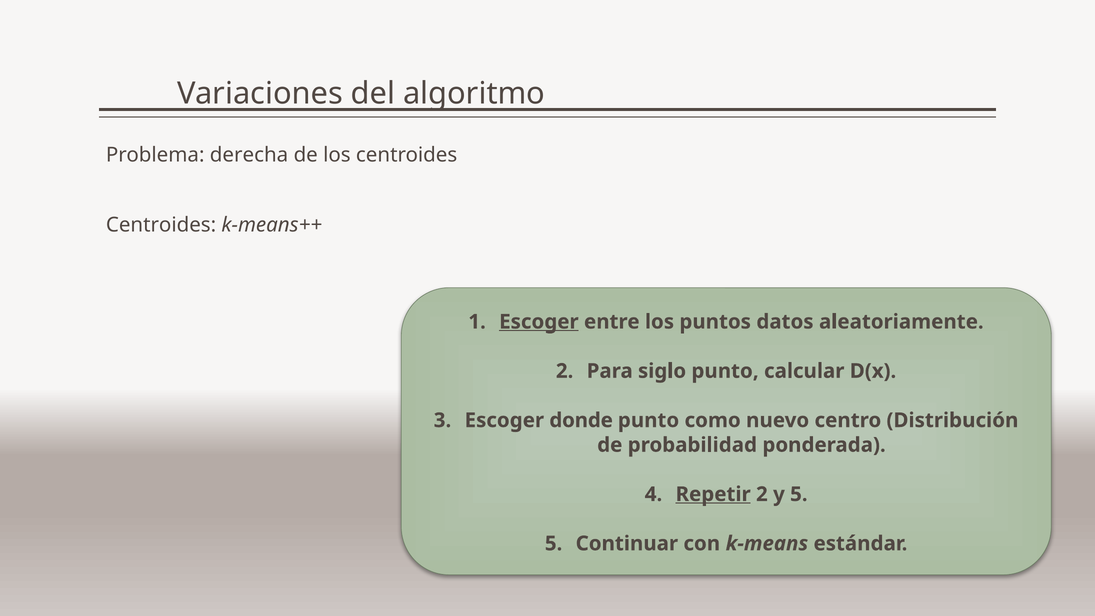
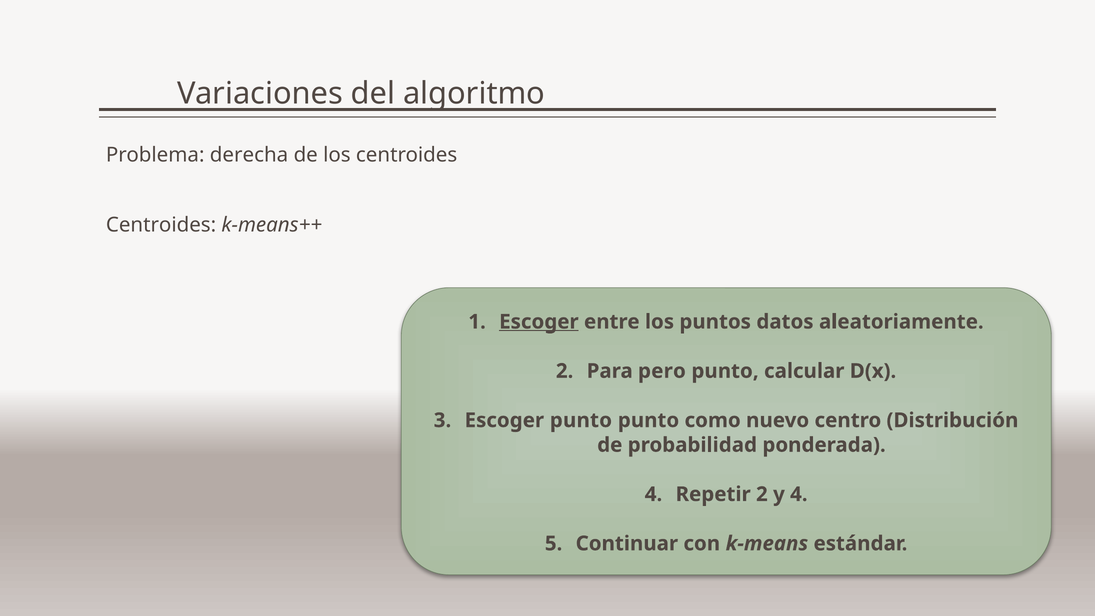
siglo: siglo -> pero
Escoger donde: donde -> punto
Repetir underline: present -> none
y 5: 5 -> 4
